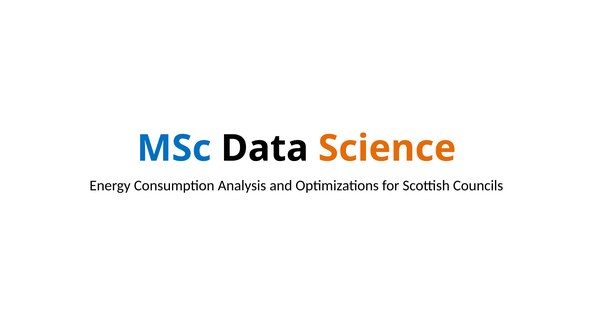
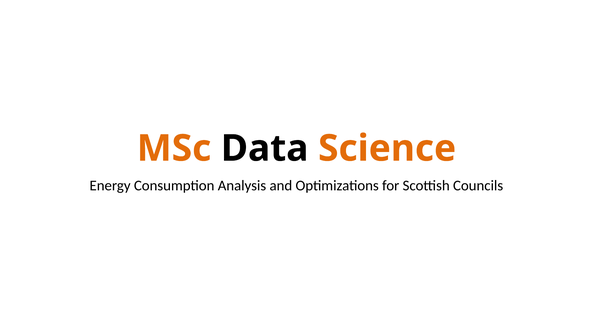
MSc colour: blue -> orange
